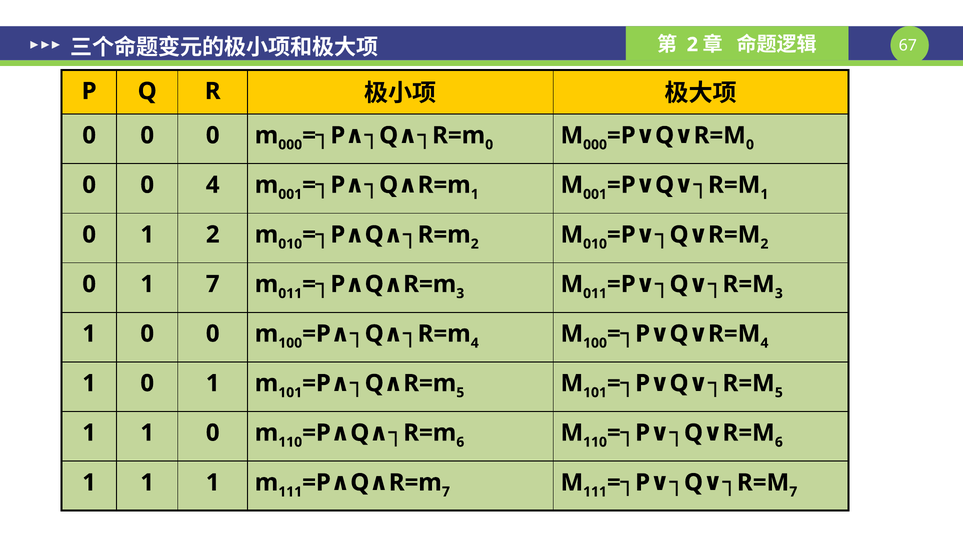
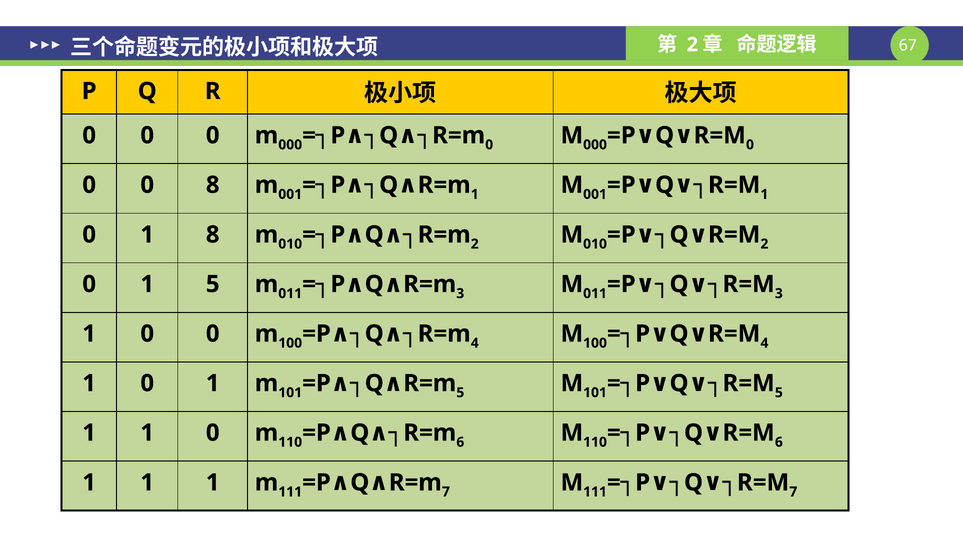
0 4: 4 -> 8
1 2: 2 -> 8
1 7: 7 -> 5
